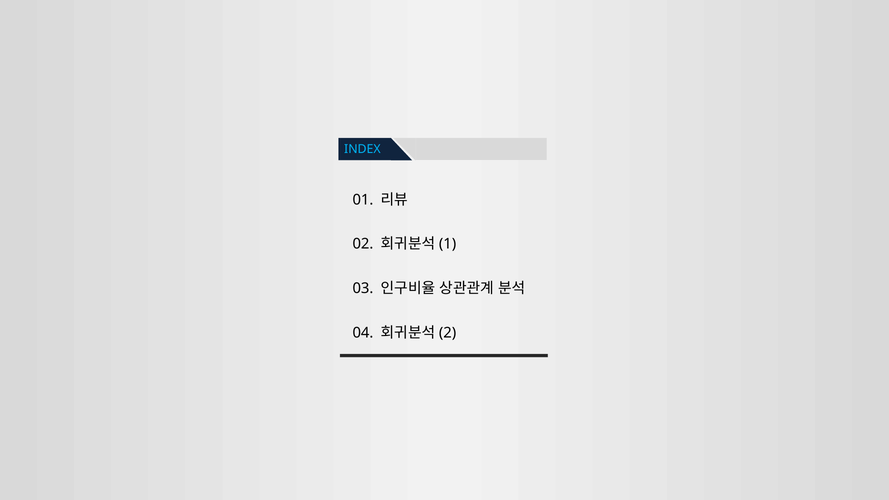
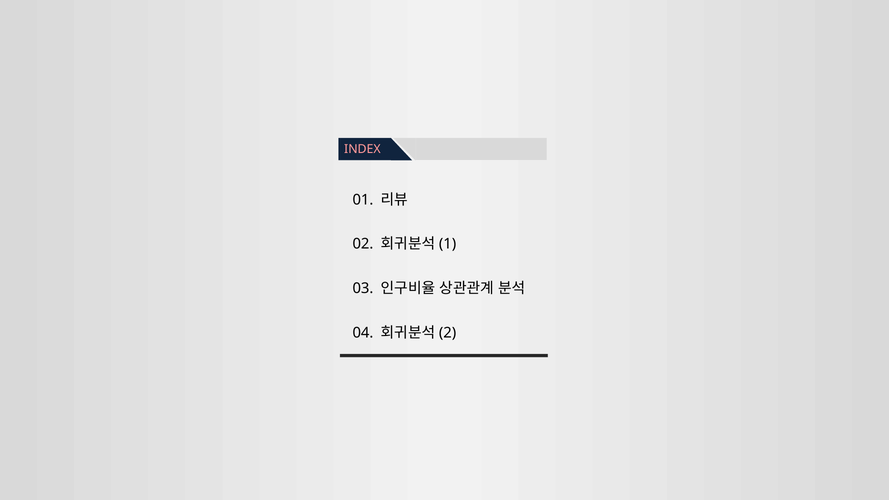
INDEX colour: light blue -> pink
